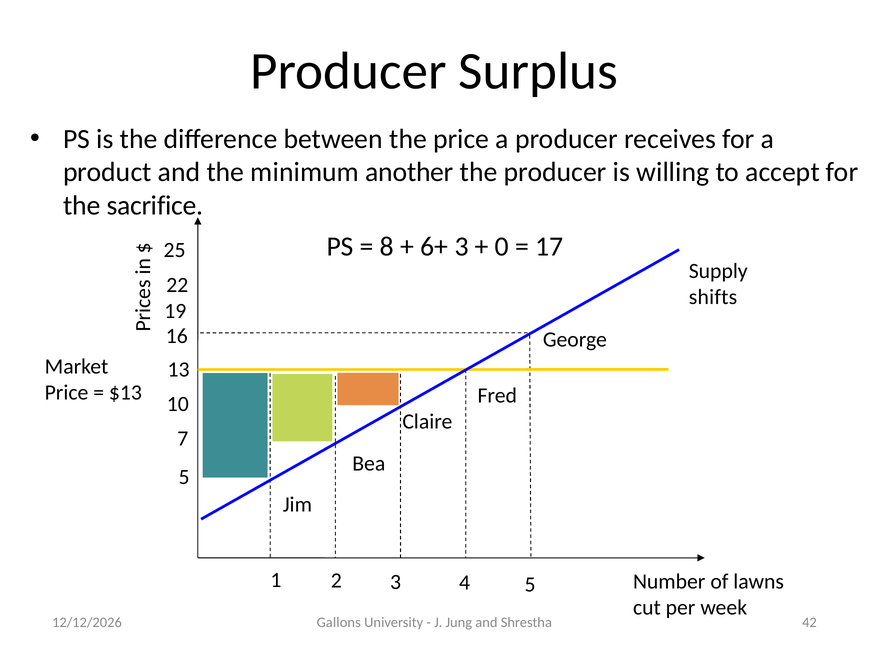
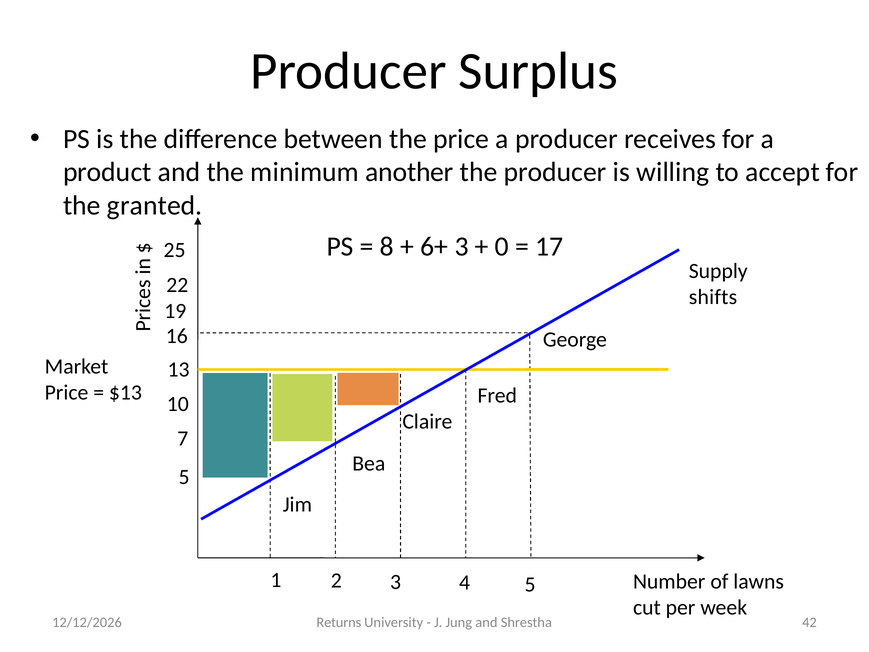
sacrifice: sacrifice -> granted
Gallons: Gallons -> Returns
